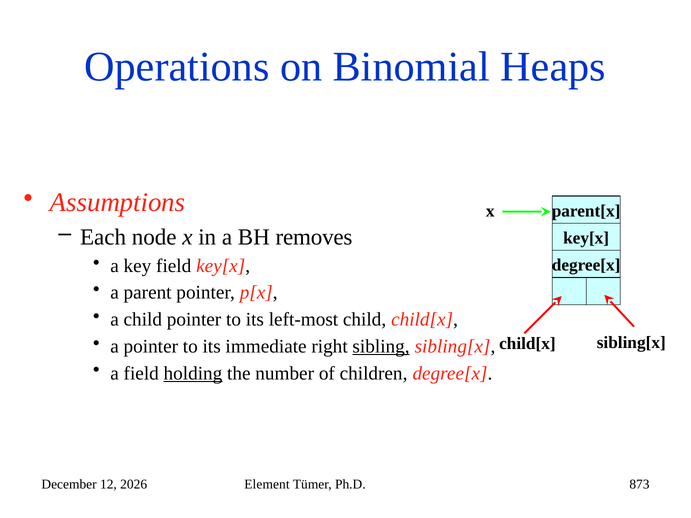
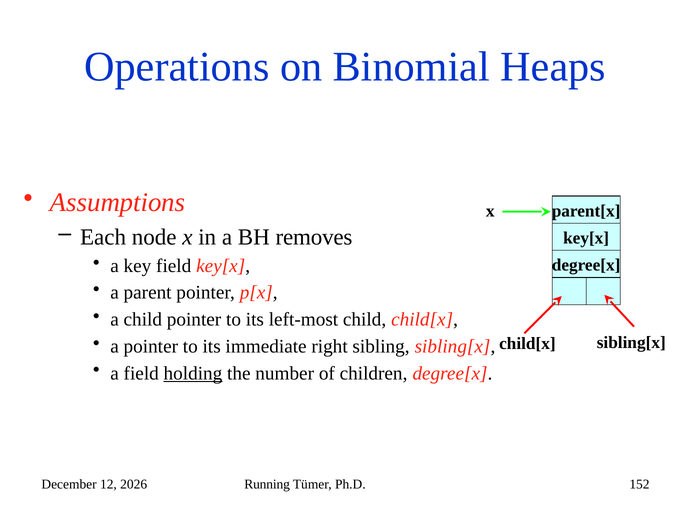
sibling underline: present -> none
Element: Element -> Running
873: 873 -> 152
